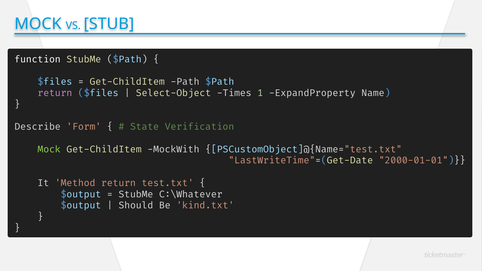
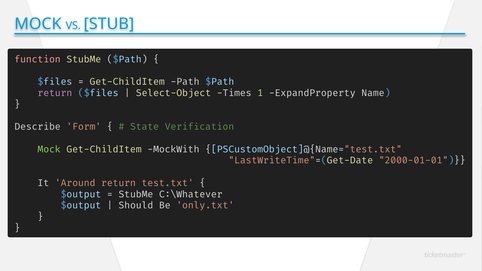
function colour: white -> pink
Method: Method -> Around
kind.txt: kind.txt -> only.txt
